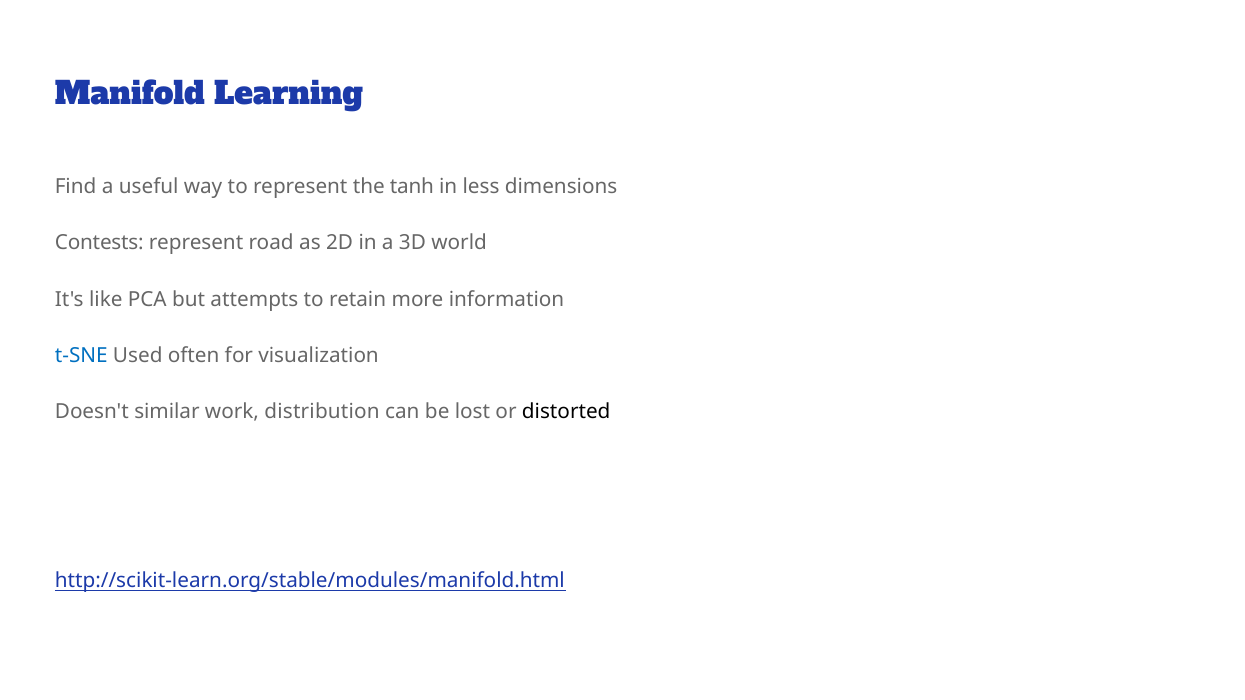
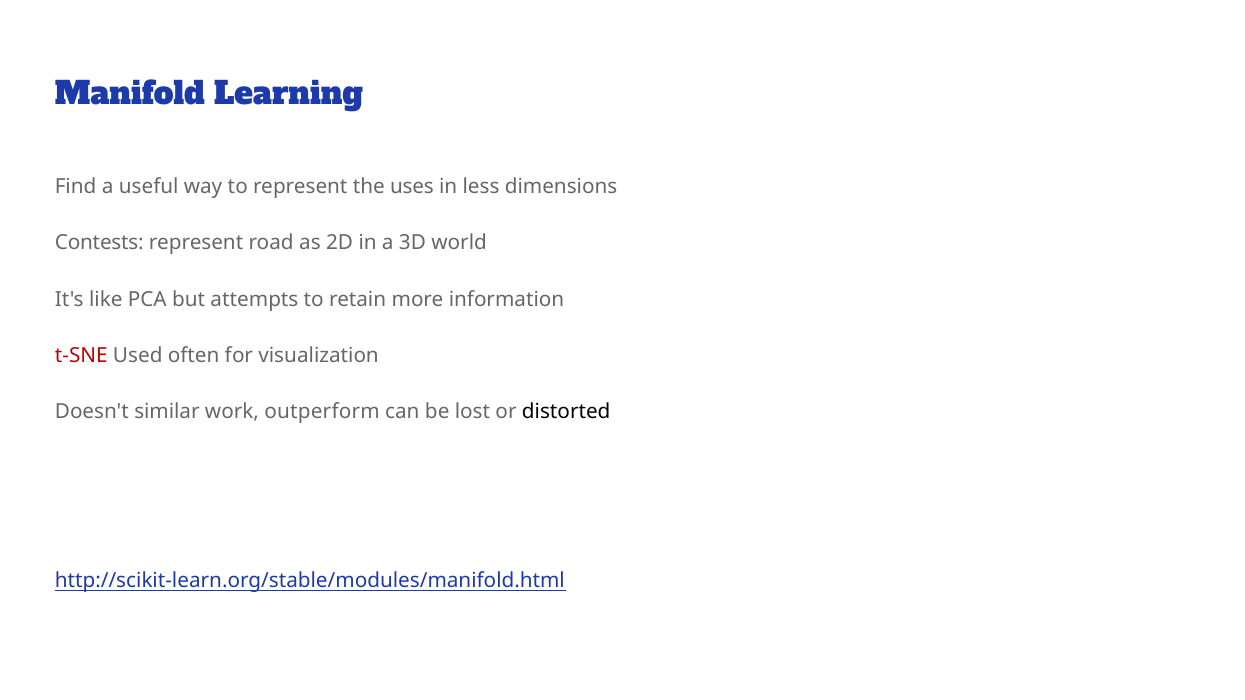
tanh: tanh -> uses
t-SNE colour: blue -> red
distribution: distribution -> outperform
